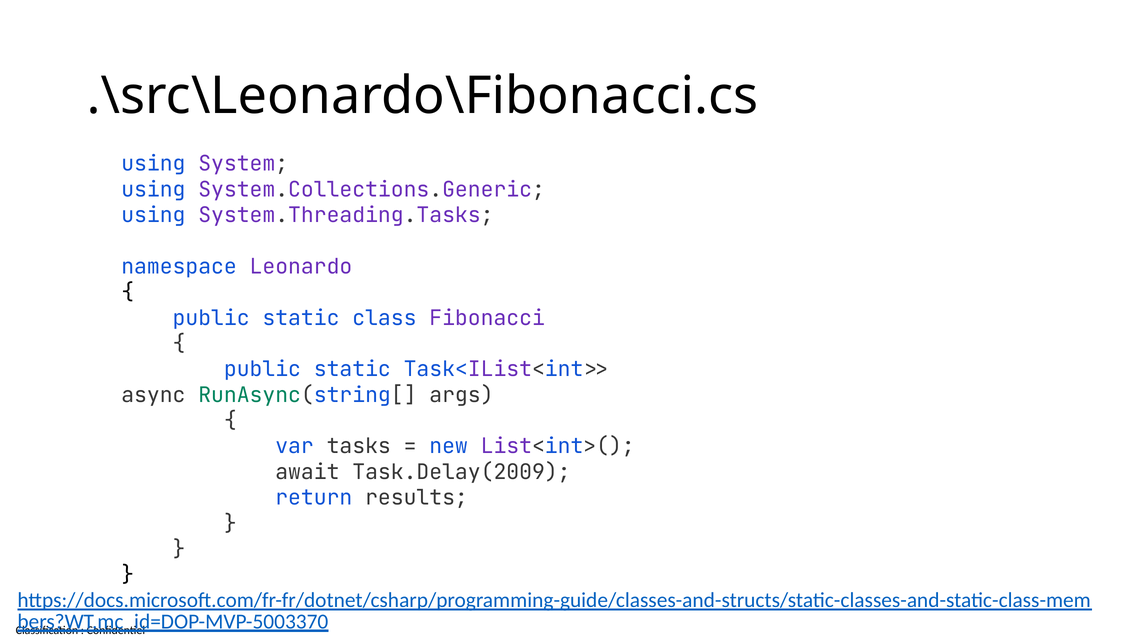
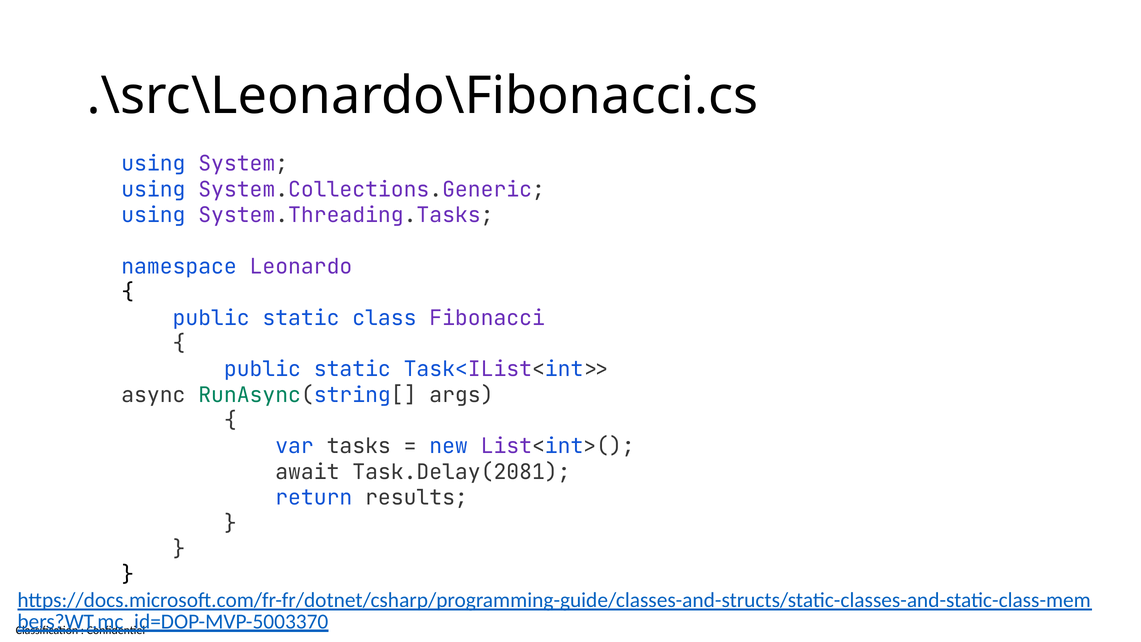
Task.Delay(2009: Task.Delay(2009 -> Task.Delay(2081
